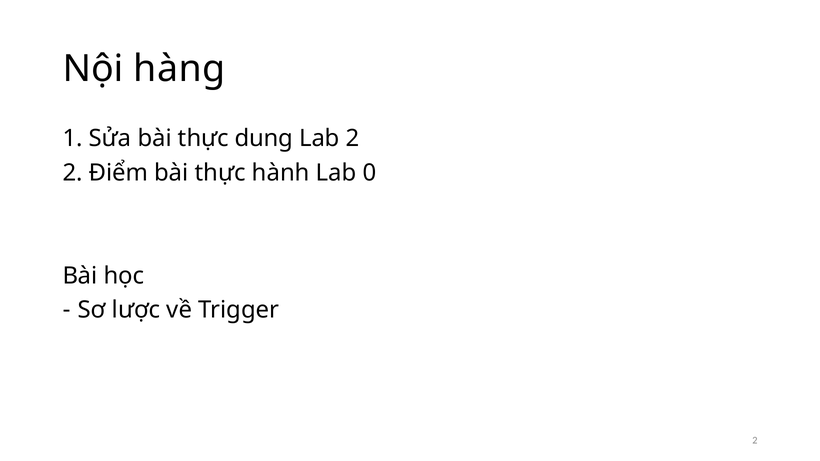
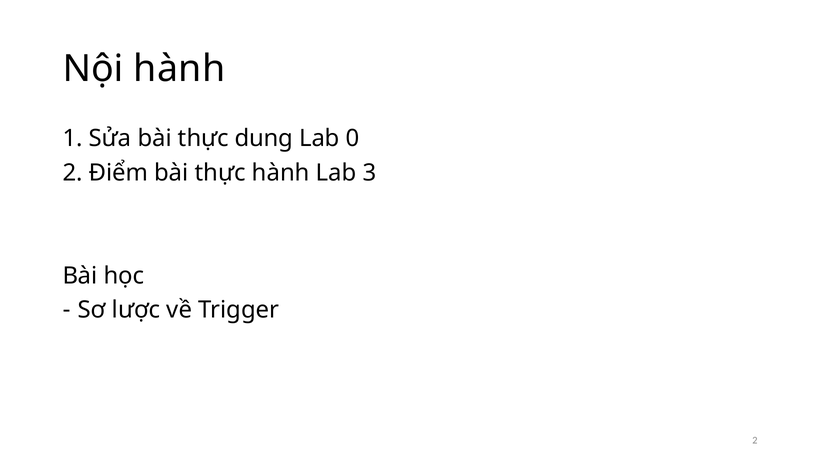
Nội hàng: hàng -> hành
Lab 2: 2 -> 0
0: 0 -> 3
